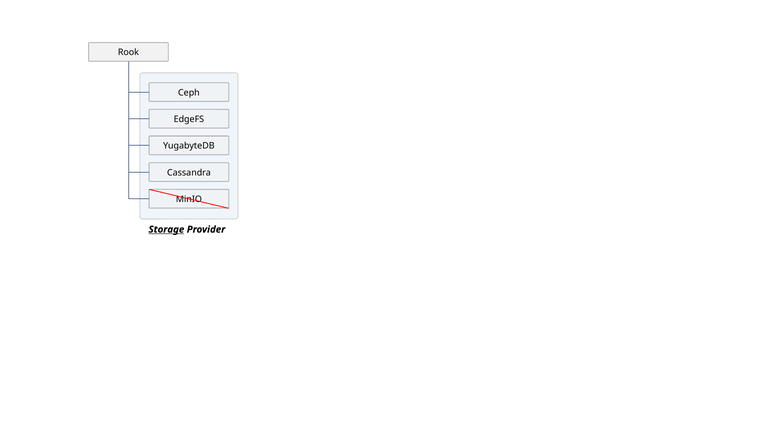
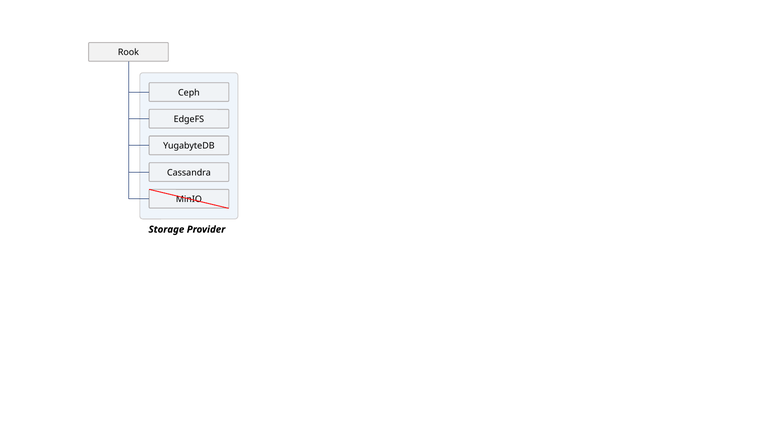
Storage underline: present -> none
